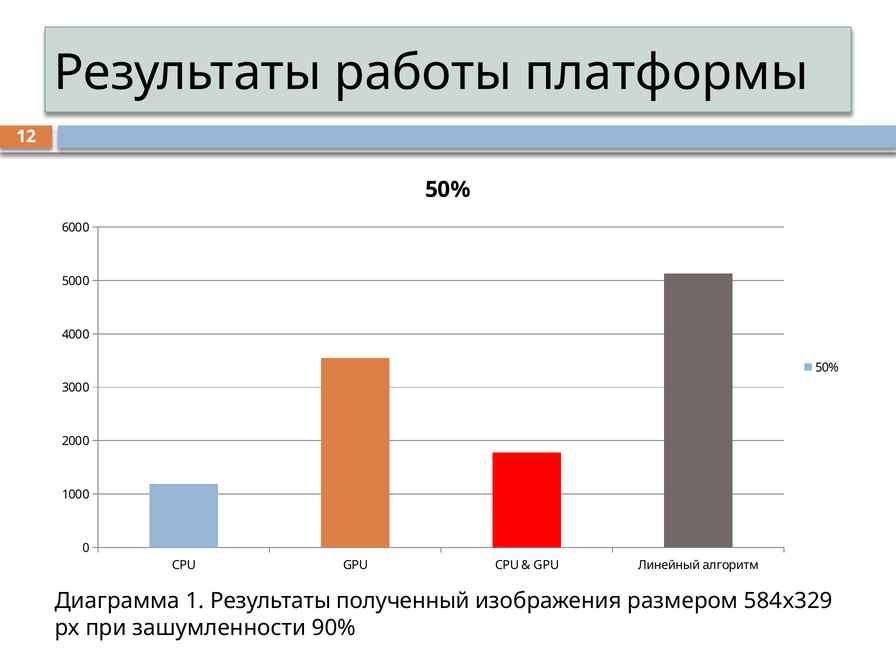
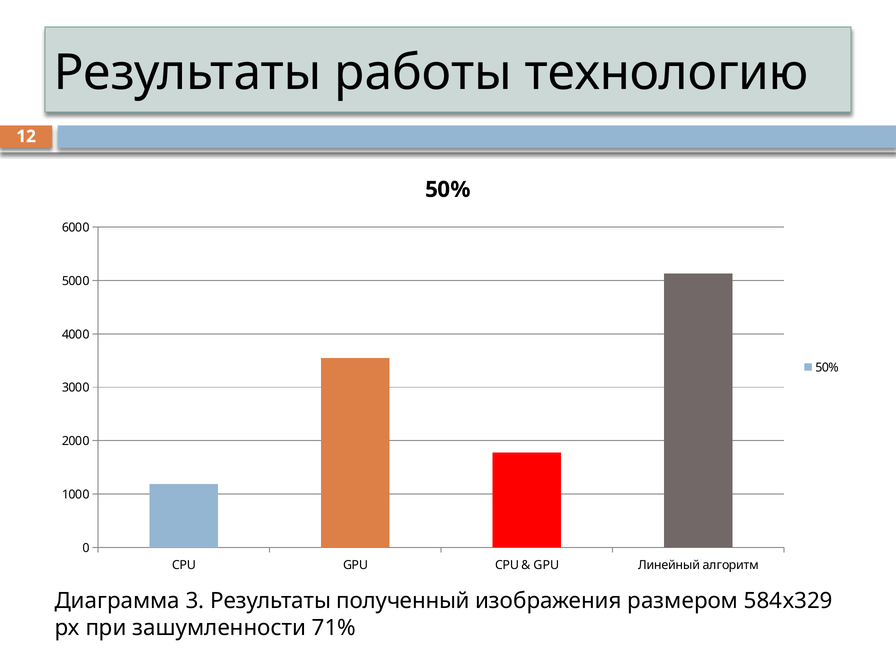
платформы: платформы -> технологию
1: 1 -> 3
90%: 90% -> 71%
